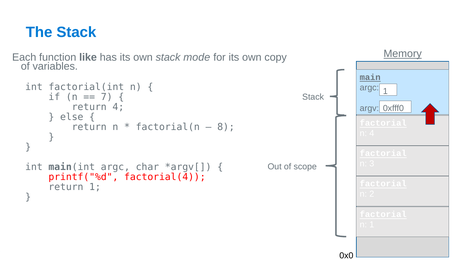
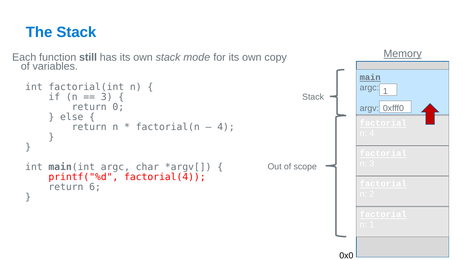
like: like -> still
7 at (107, 97): 7 -> 3
return 4: 4 -> 0
8 at (226, 127): 8 -> 4
return 1: 1 -> 6
